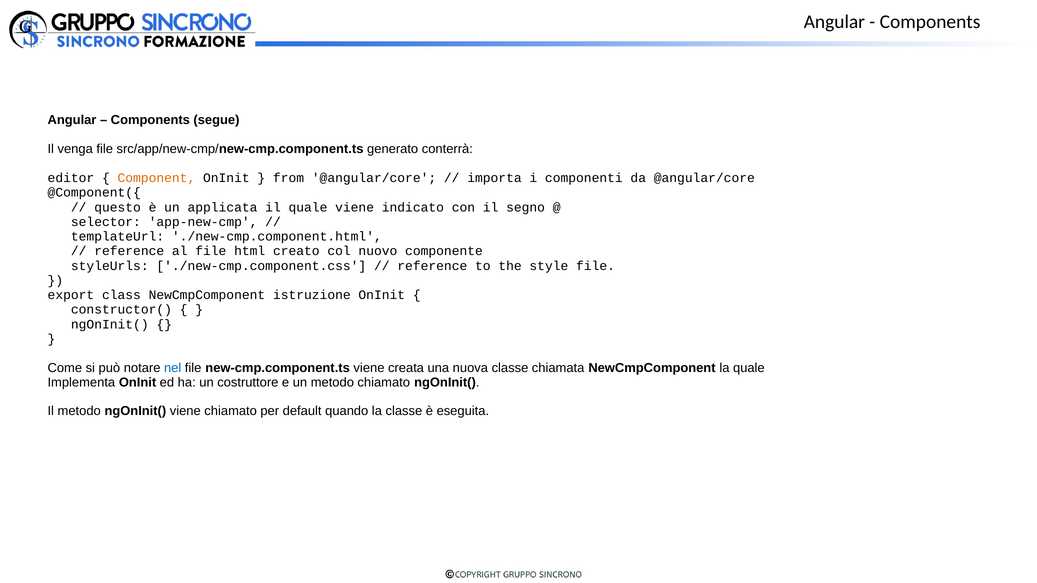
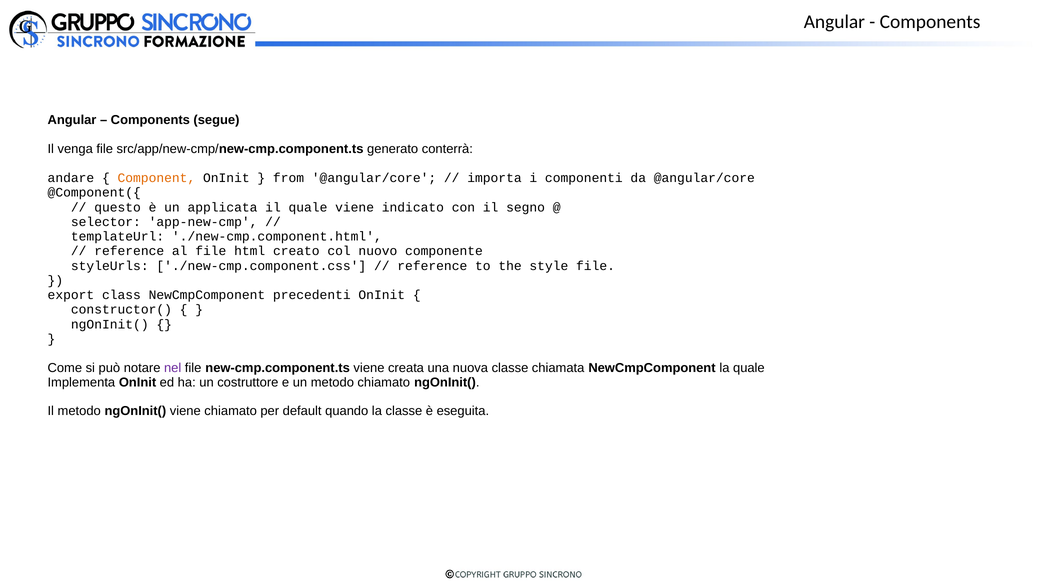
editor: editor -> andare
istruzione: istruzione -> precedenti
nel colour: blue -> purple
